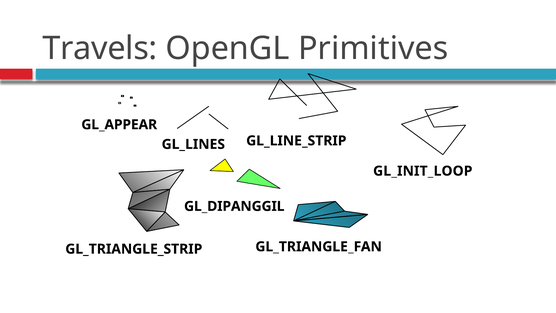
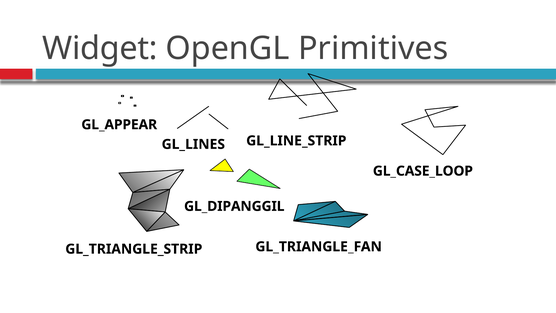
Travels: Travels -> Widget
GL_INIT_LOOP: GL_INIT_LOOP -> GL_CASE_LOOP
